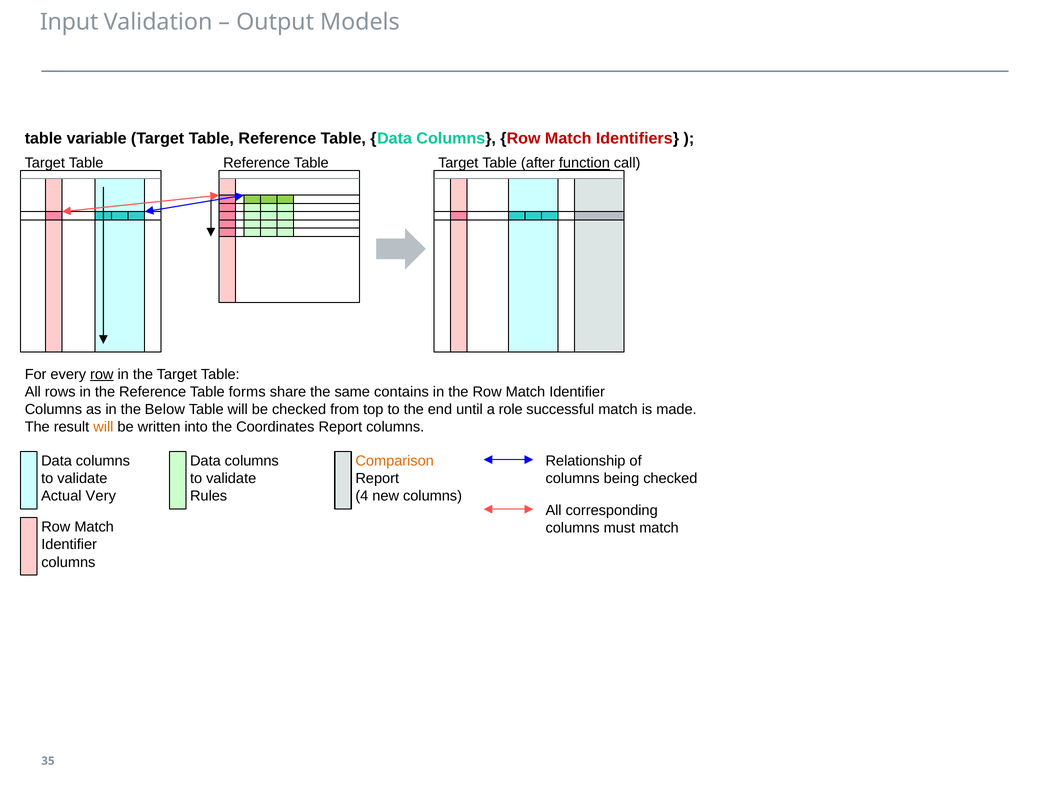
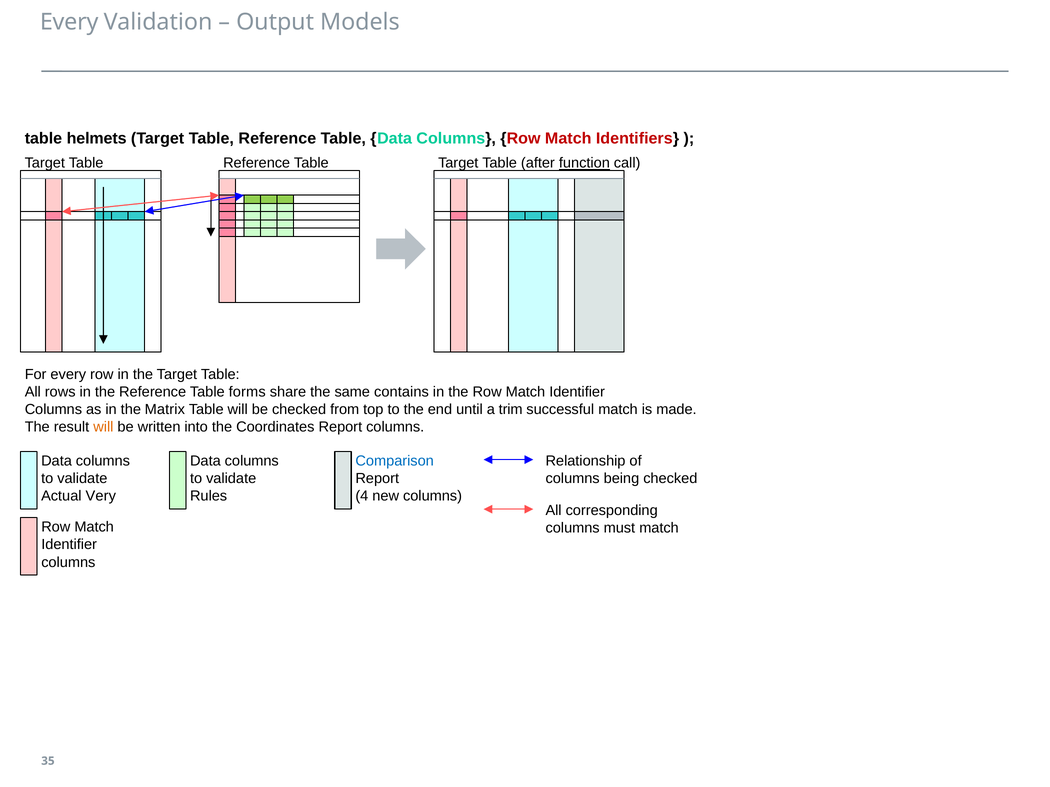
Input at (69, 22): Input -> Every
variable: variable -> helmets
row at (102, 375) underline: present -> none
Below: Below -> Matrix
role: role -> trim
Comparison colour: orange -> blue
